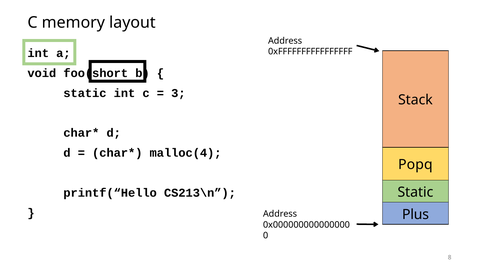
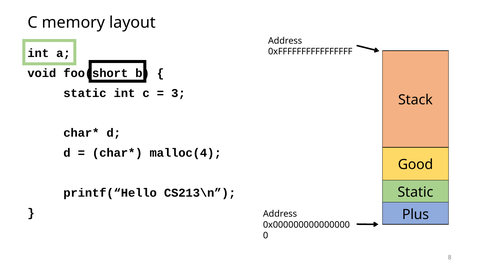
Popq: Popq -> Good
